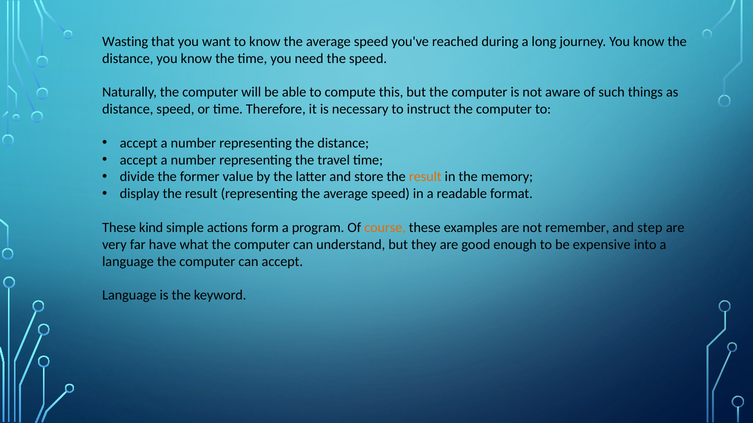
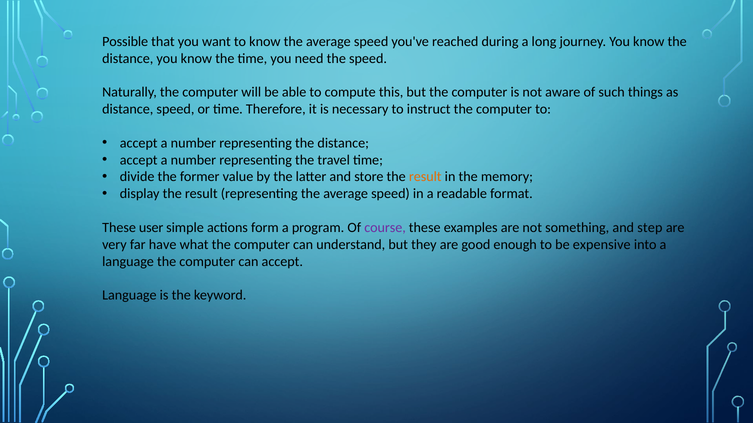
Wasting: Wasting -> Possible
kind: kind -> user
course colour: orange -> purple
remember: remember -> something
